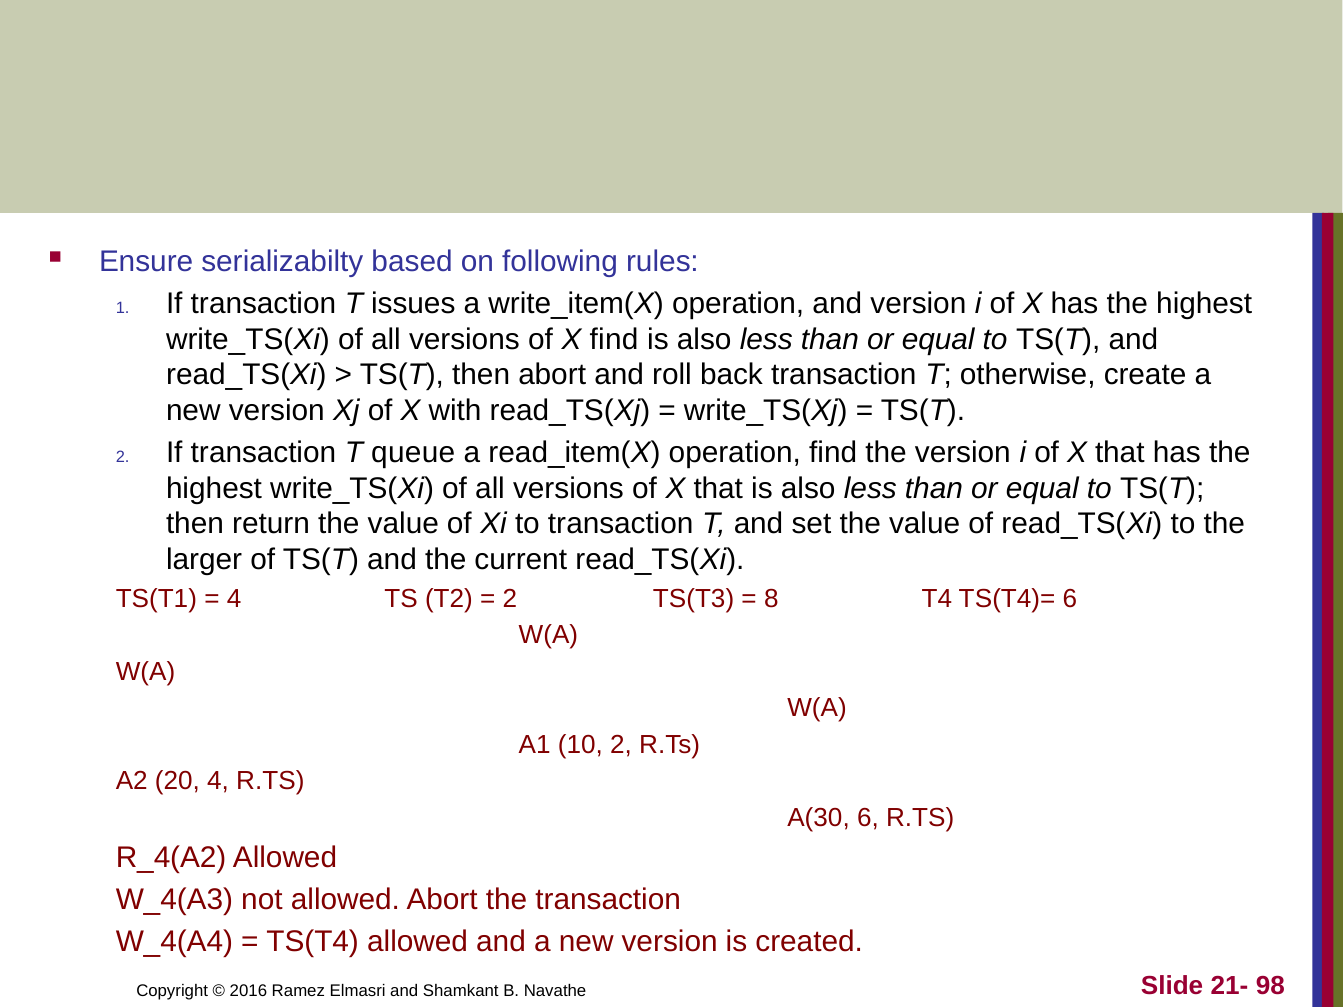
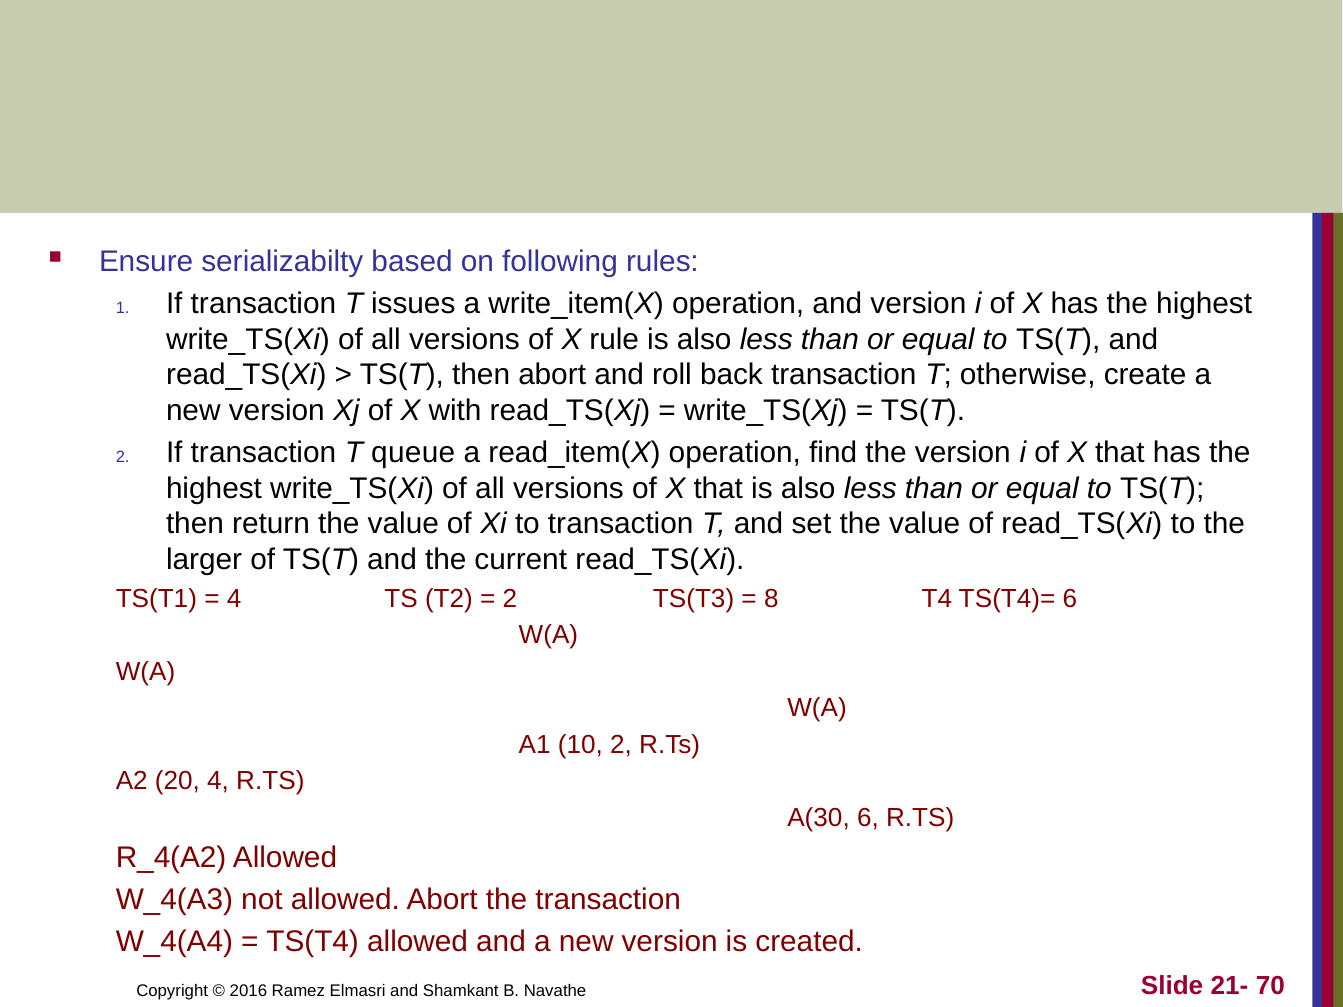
X find: find -> rule
98: 98 -> 70
